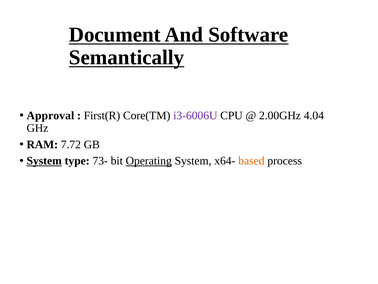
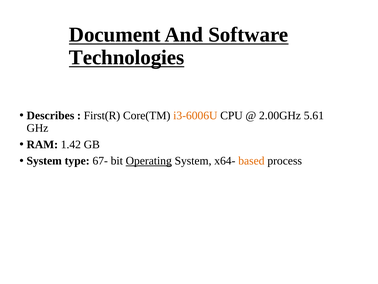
Semantically: Semantically -> Technologies
Approval: Approval -> Describes
i3-6006U colour: purple -> orange
4.04: 4.04 -> 5.61
7.72: 7.72 -> 1.42
System at (44, 161) underline: present -> none
73-: 73- -> 67-
